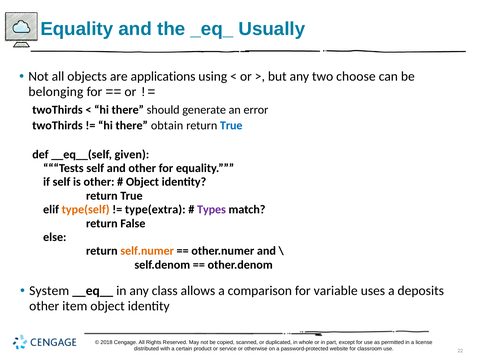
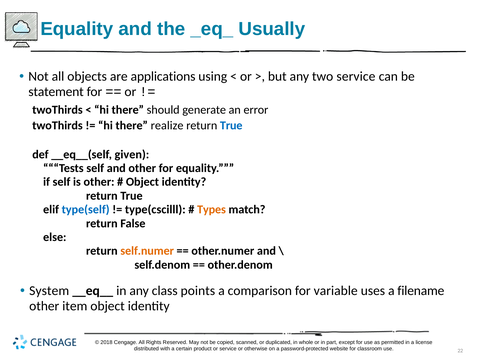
two choose: choose -> service
belonging: belonging -> statement
obtain: obtain -> realize
type(self colour: orange -> blue
type(extra: type(extra -> type(cscilll
Types colour: purple -> orange
allows: allows -> points
deposits: deposits -> filename
